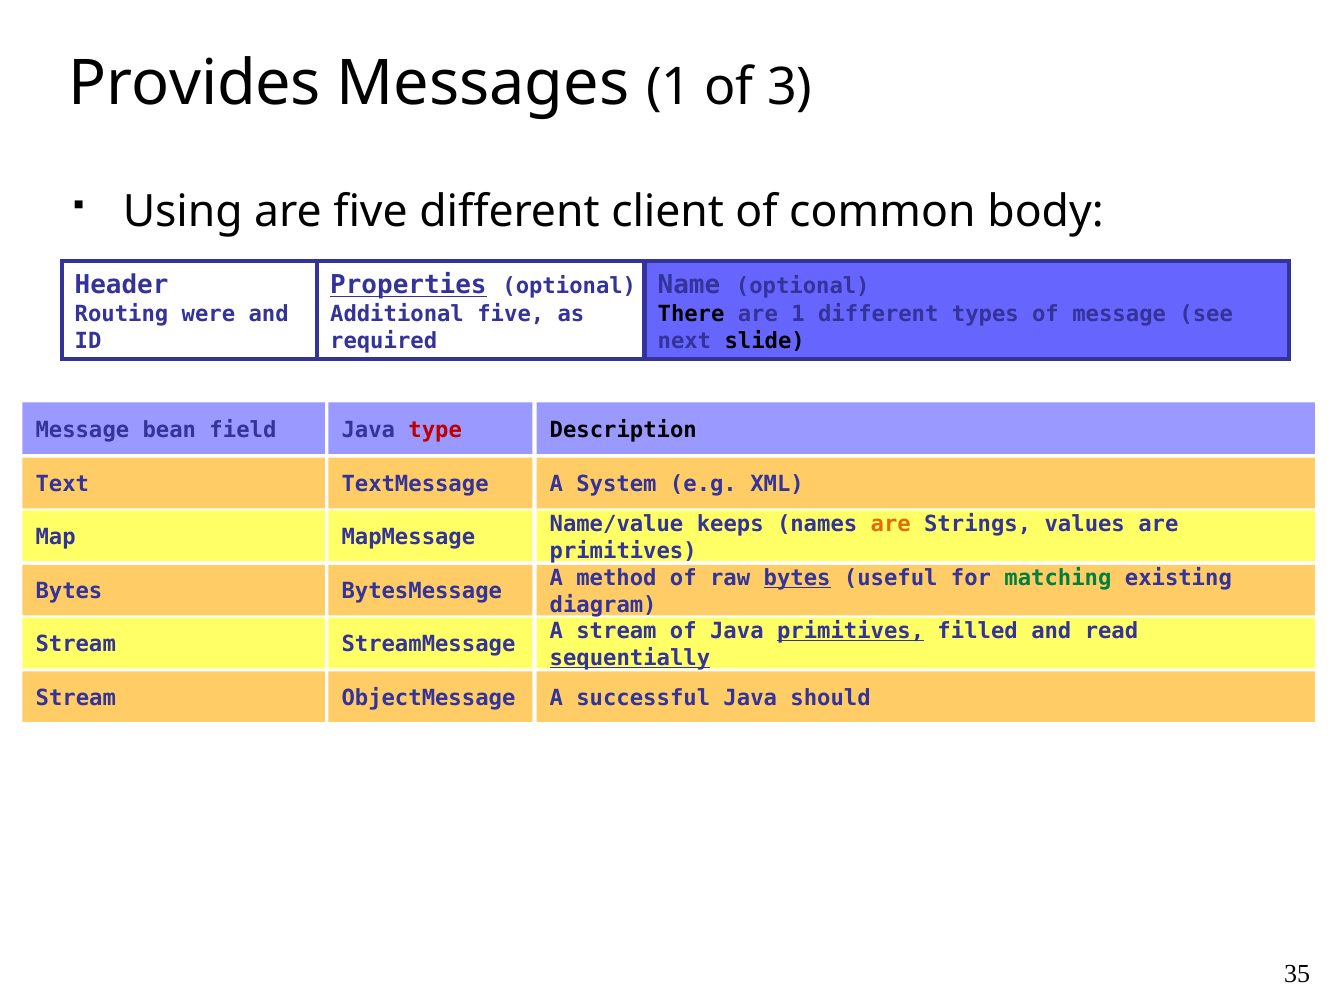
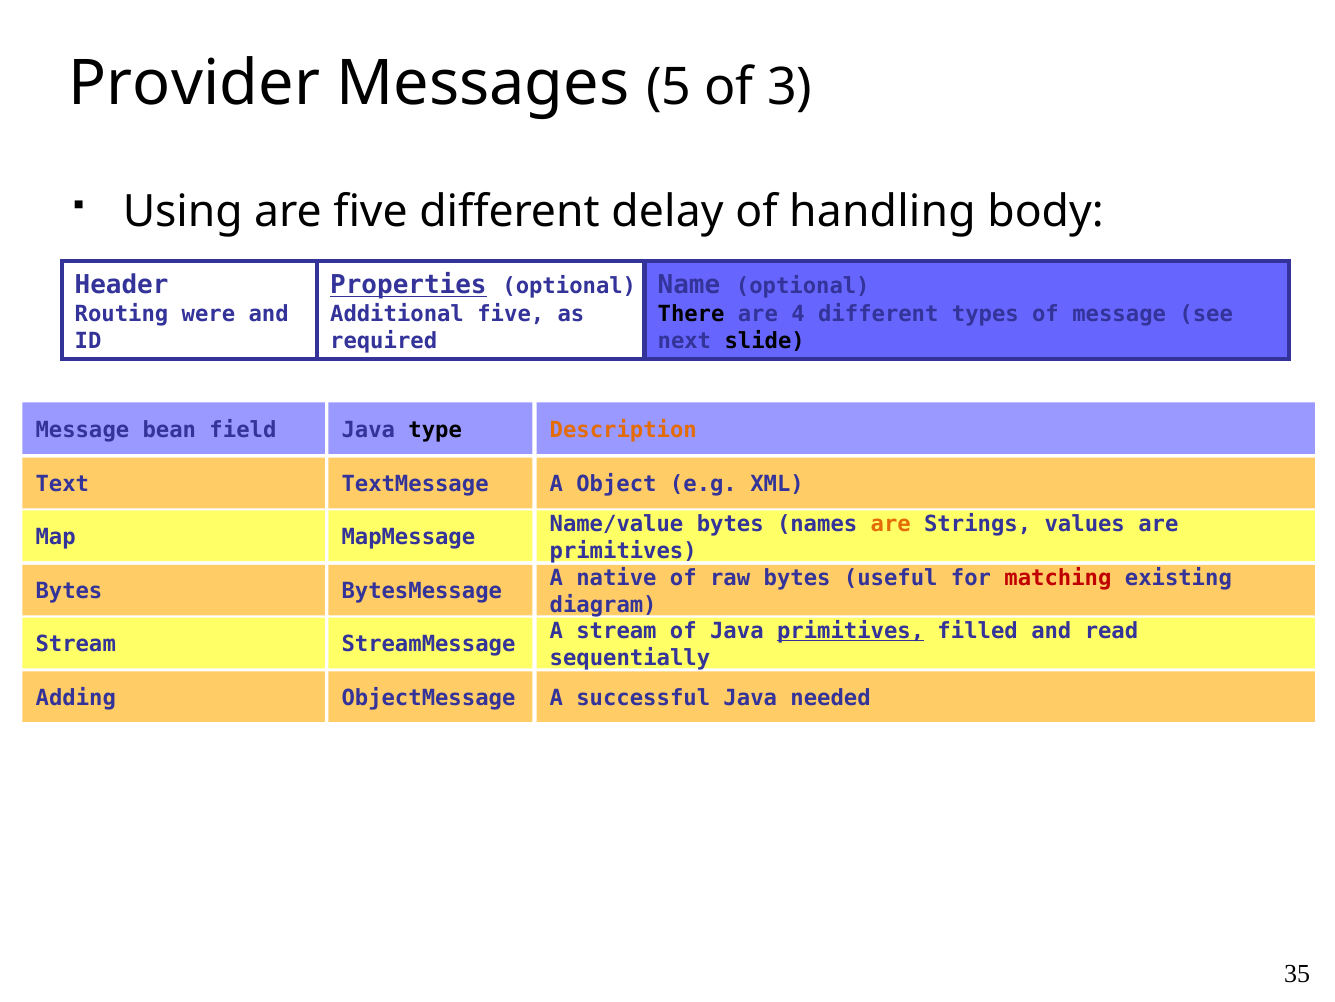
Provides: Provides -> Provider
Messages 1: 1 -> 5
client: client -> delay
common: common -> handling
are 1: 1 -> 4
type colour: red -> black
Description colour: black -> orange
System: System -> Object
Name/value keeps: keeps -> bytes
method: method -> native
bytes at (797, 578) underline: present -> none
matching colour: green -> red
sequentially underline: present -> none
Stream at (76, 698): Stream -> Adding
should: should -> needed
